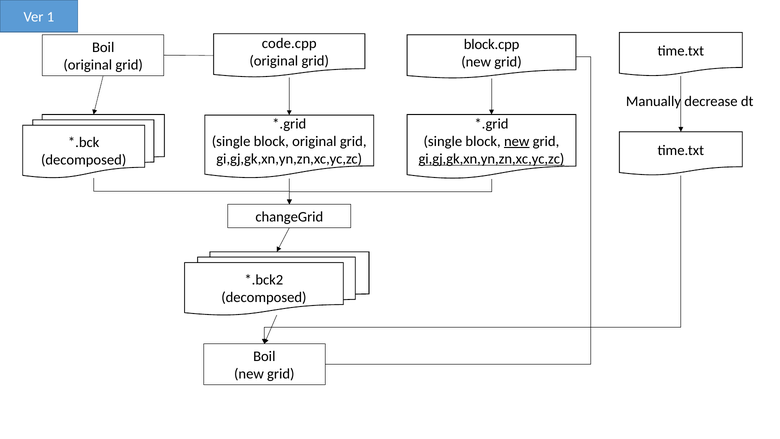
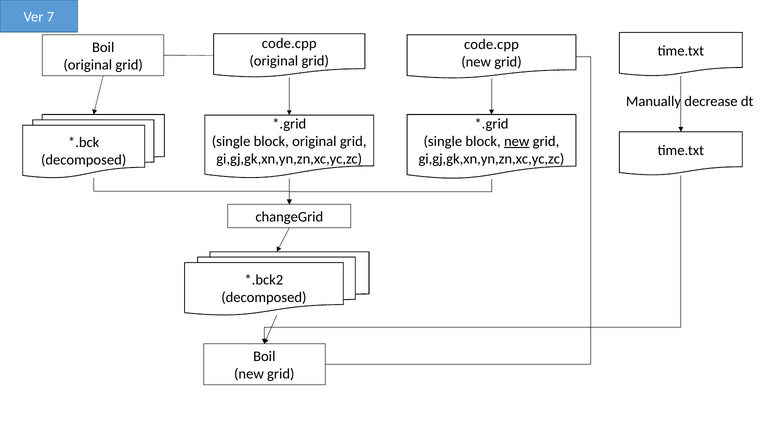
1: 1 -> 7
block.cpp at (492, 44): block.cpp -> code.cpp
gi,gj,gk,xn,yn,zn,xc,yc,zc at (491, 159) underline: present -> none
